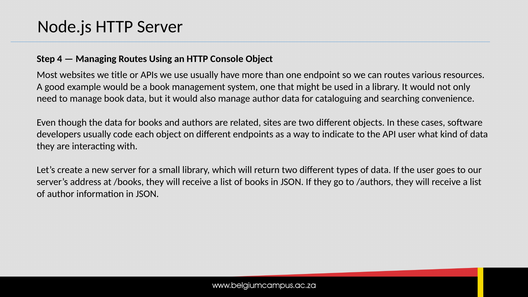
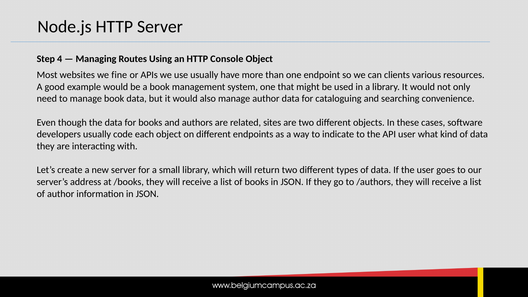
title: title -> fine
can routes: routes -> clients
